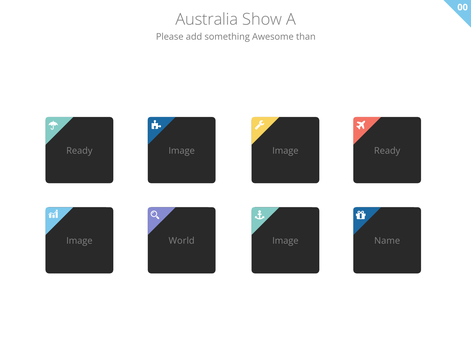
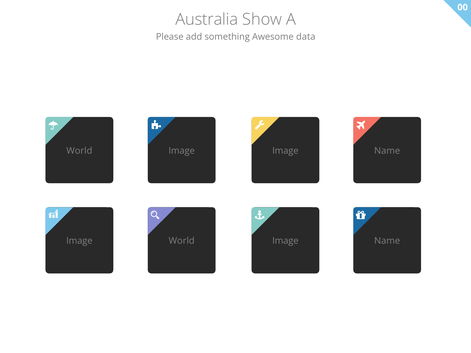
than: than -> data
Ready at (79, 151): Ready -> World
Image Image Ready: Ready -> Name
